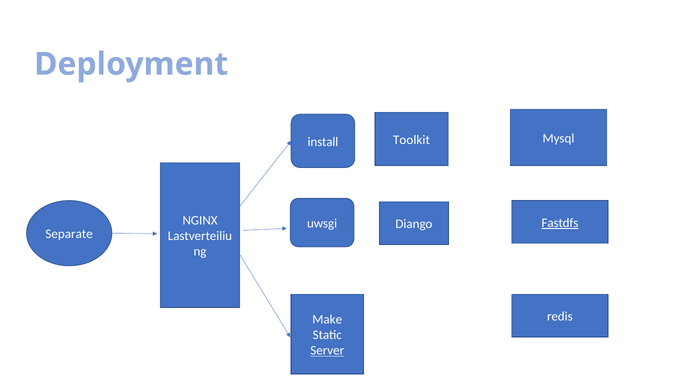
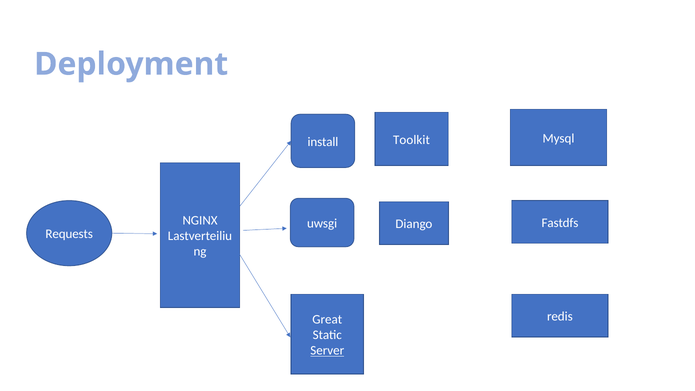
Fastdfs underline: present -> none
Separate: Separate -> Requests
Make: Make -> Great
